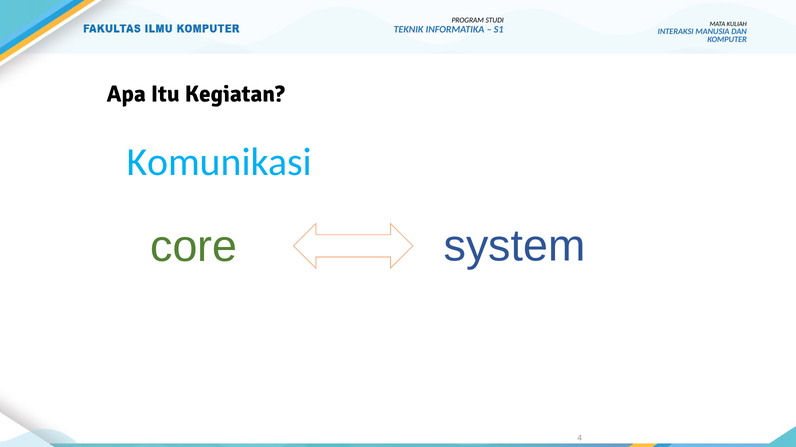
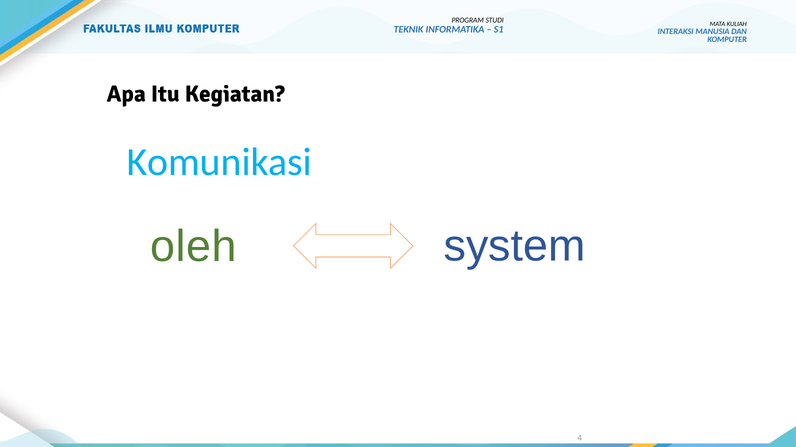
core: core -> oleh
